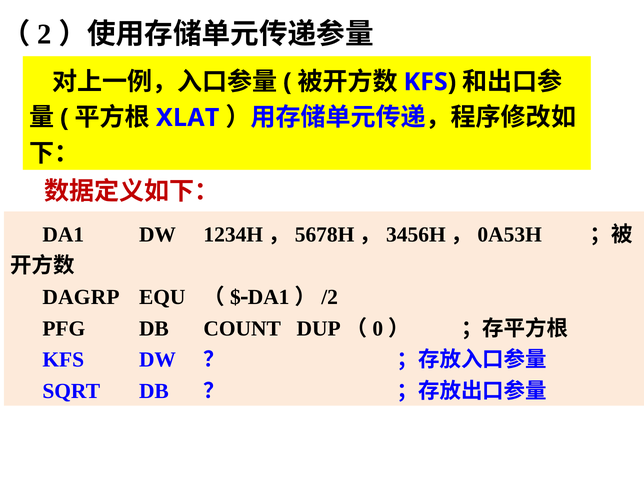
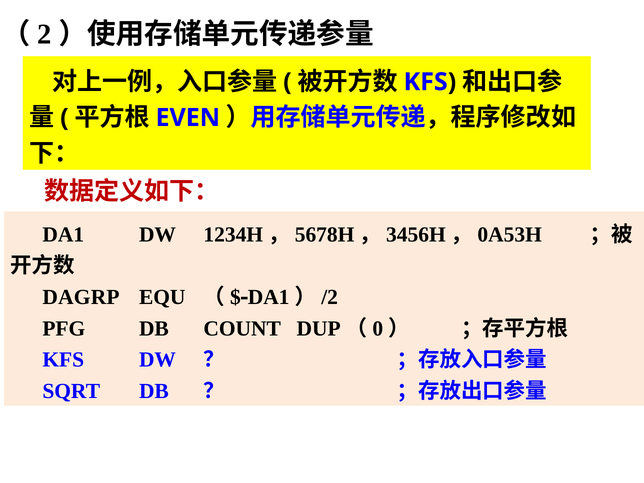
XLAT: XLAT -> EVEN
